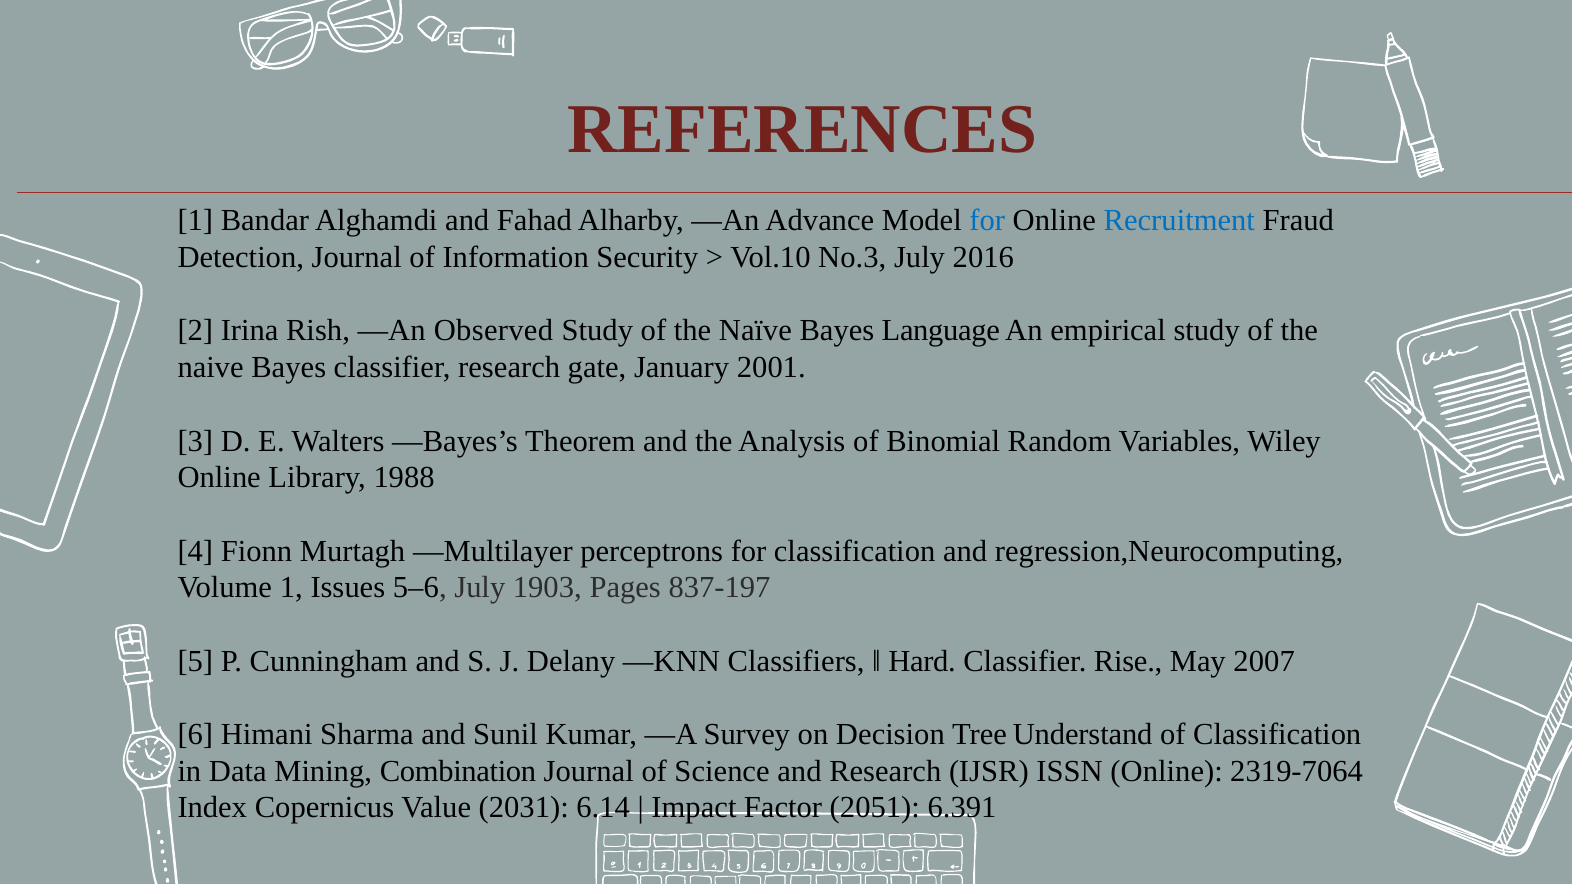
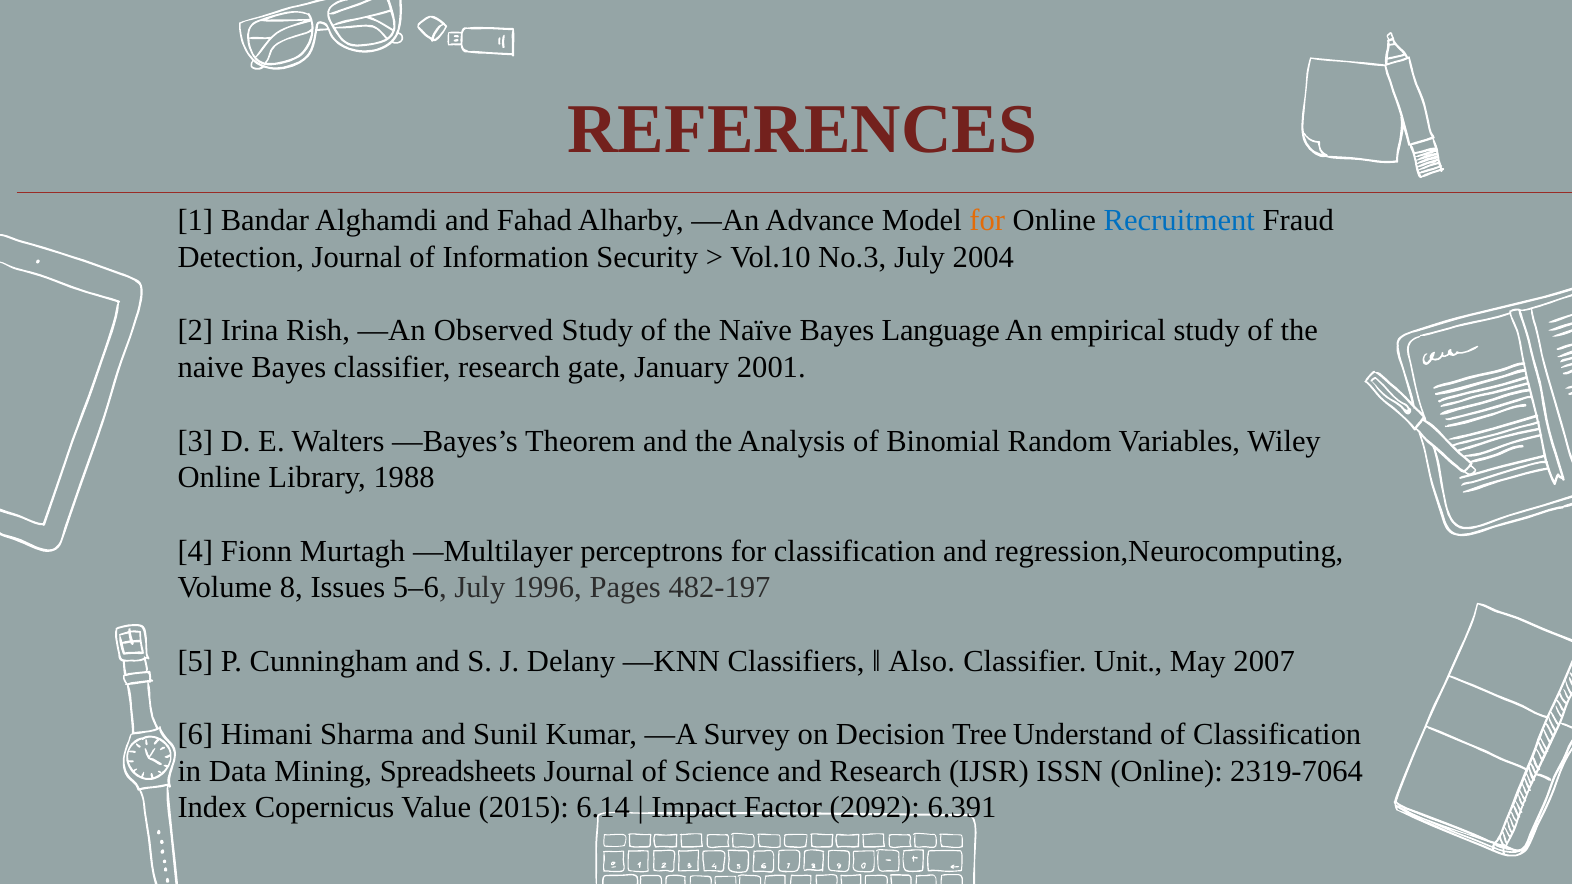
for at (987, 221) colour: blue -> orange
2016: 2016 -> 2004
Volume 1: 1 -> 8
1903: 1903 -> 1996
837-197: 837-197 -> 482-197
Hard: Hard -> Also
Rise: Rise -> Unit
Combination: Combination -> Spreadsheets
2031: 2031 -> 2015
2051: 2051 -> 2092
